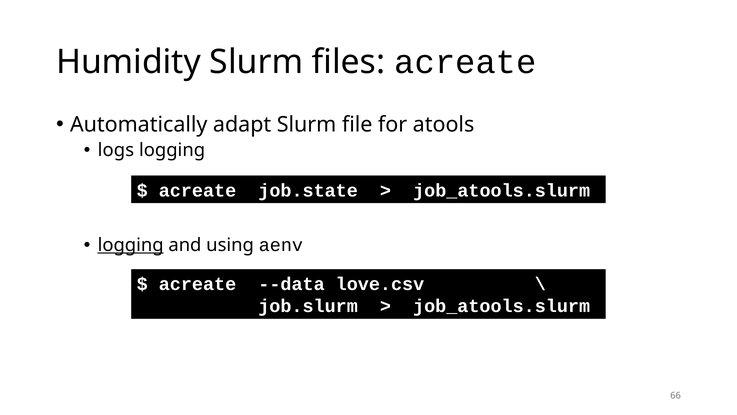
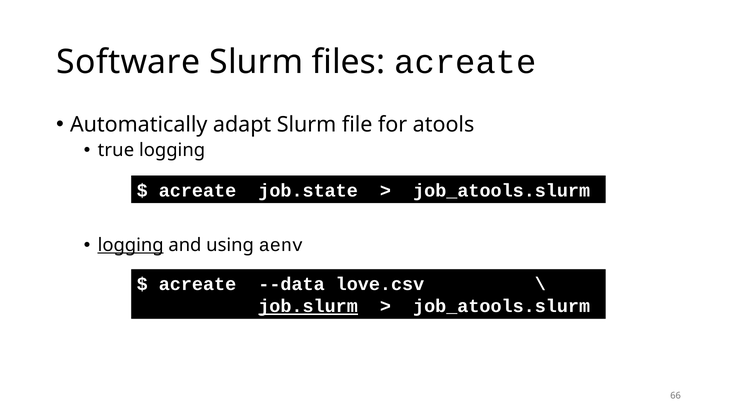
Humidity: Humidity -> Software
logs: logs -> true
job.slurm underline: none -> present
